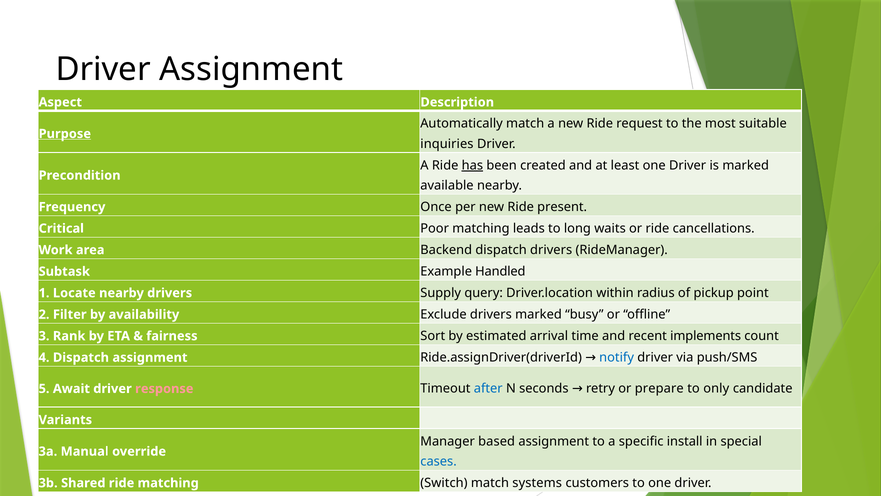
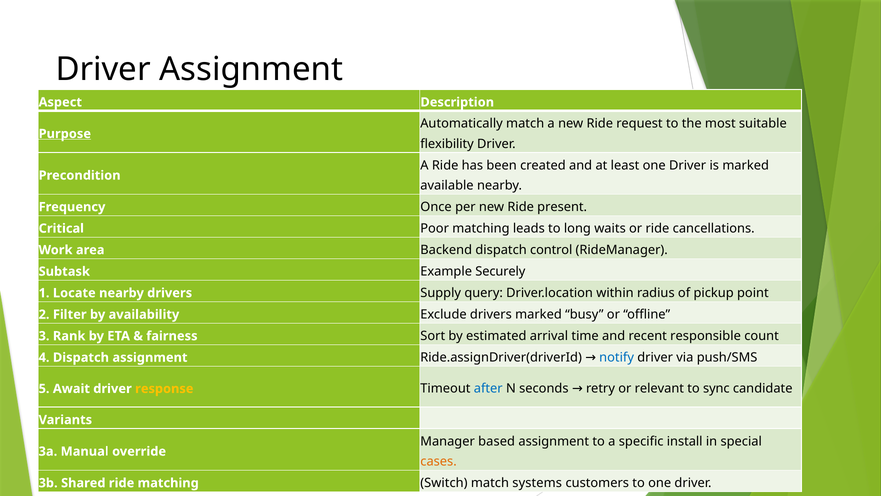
inquiries: inquiries -> flexibility
has underline: present -> none
dispatch drivers: drivers -> control
Handled: Handled -> Securely
implements: implements -> responsible
response colour: pink -> yellow
prepare: prepare -> relevant
only: only -> sync
cases colour: blue -> orange
